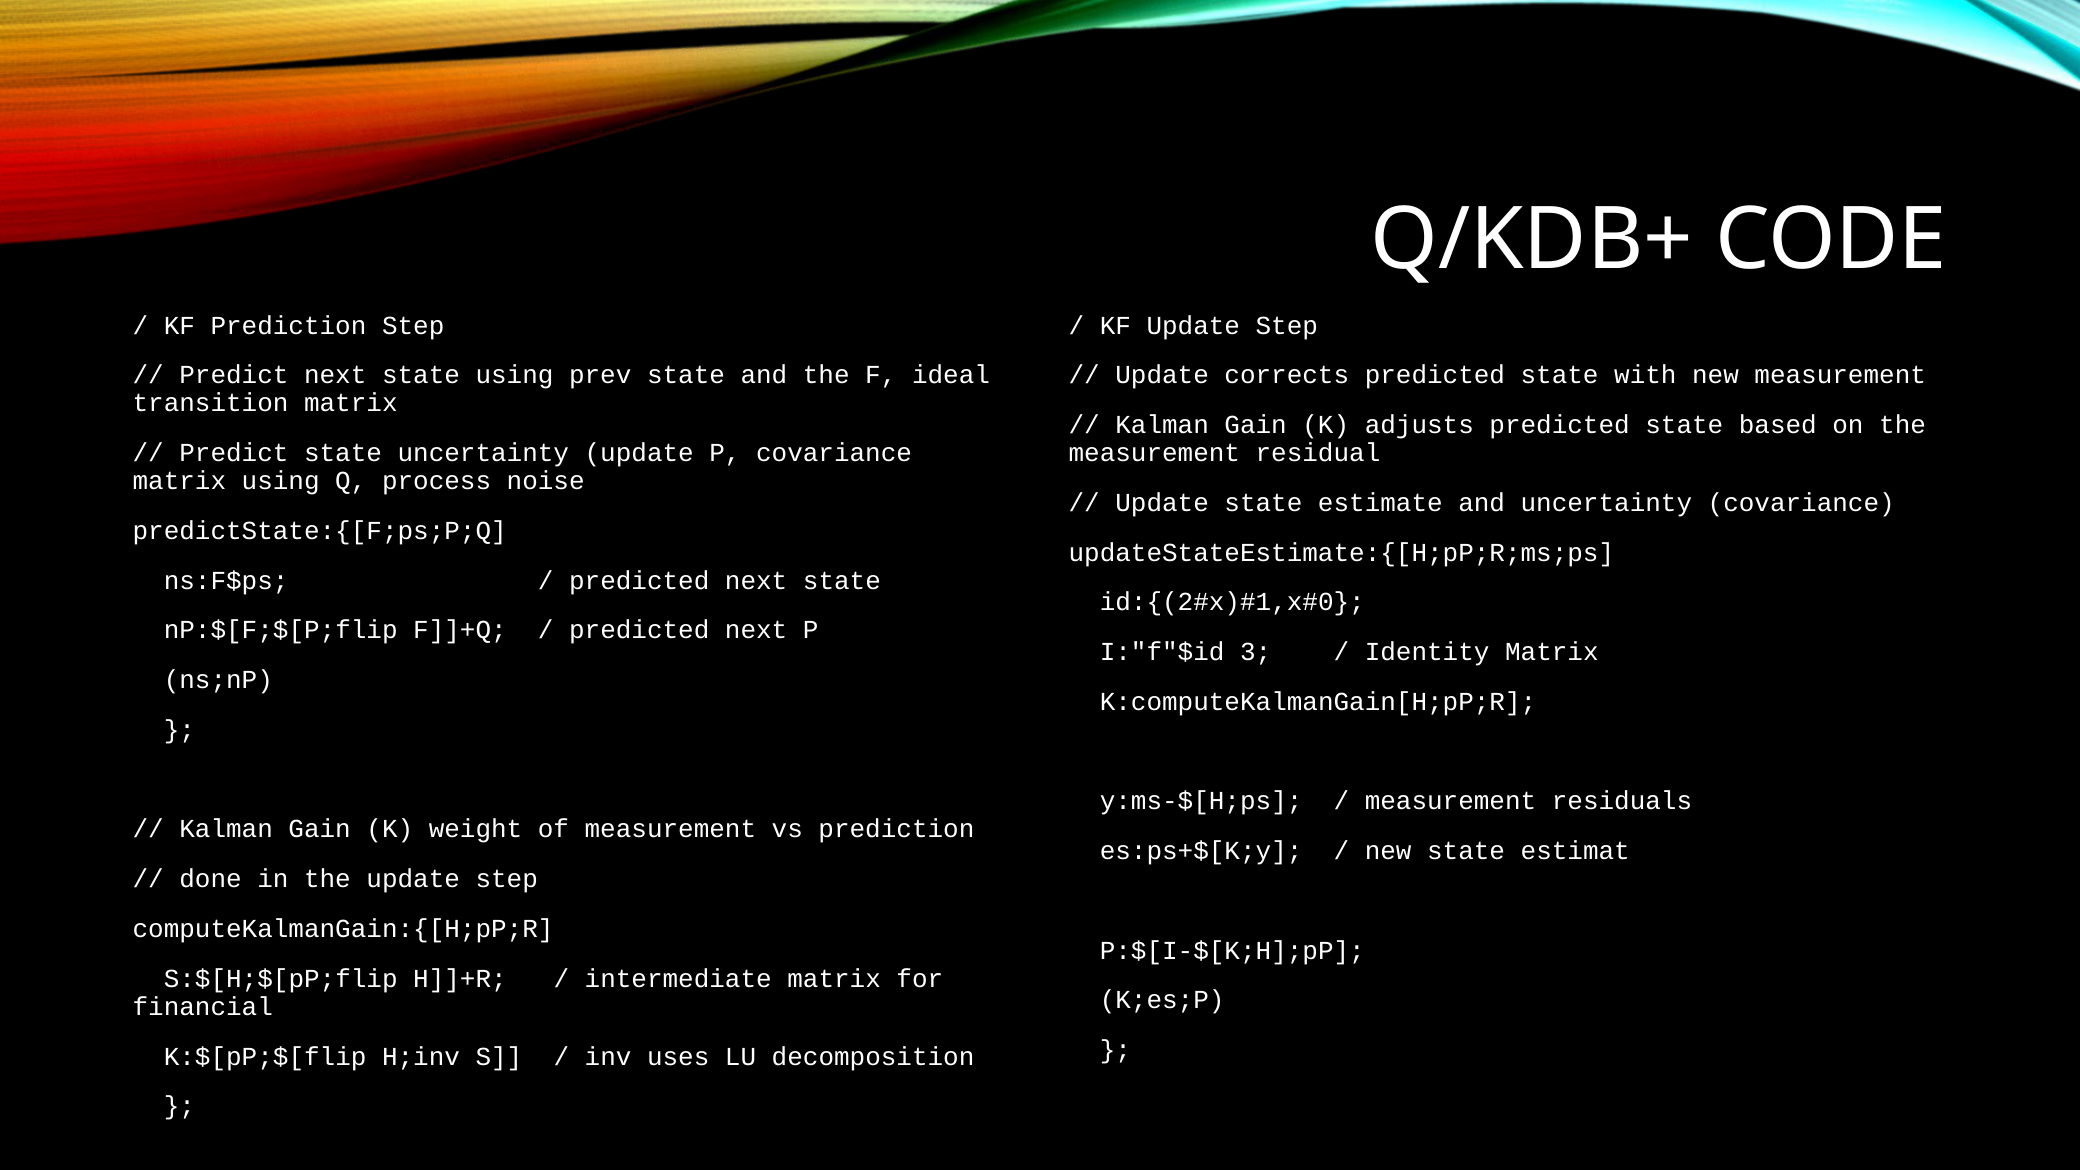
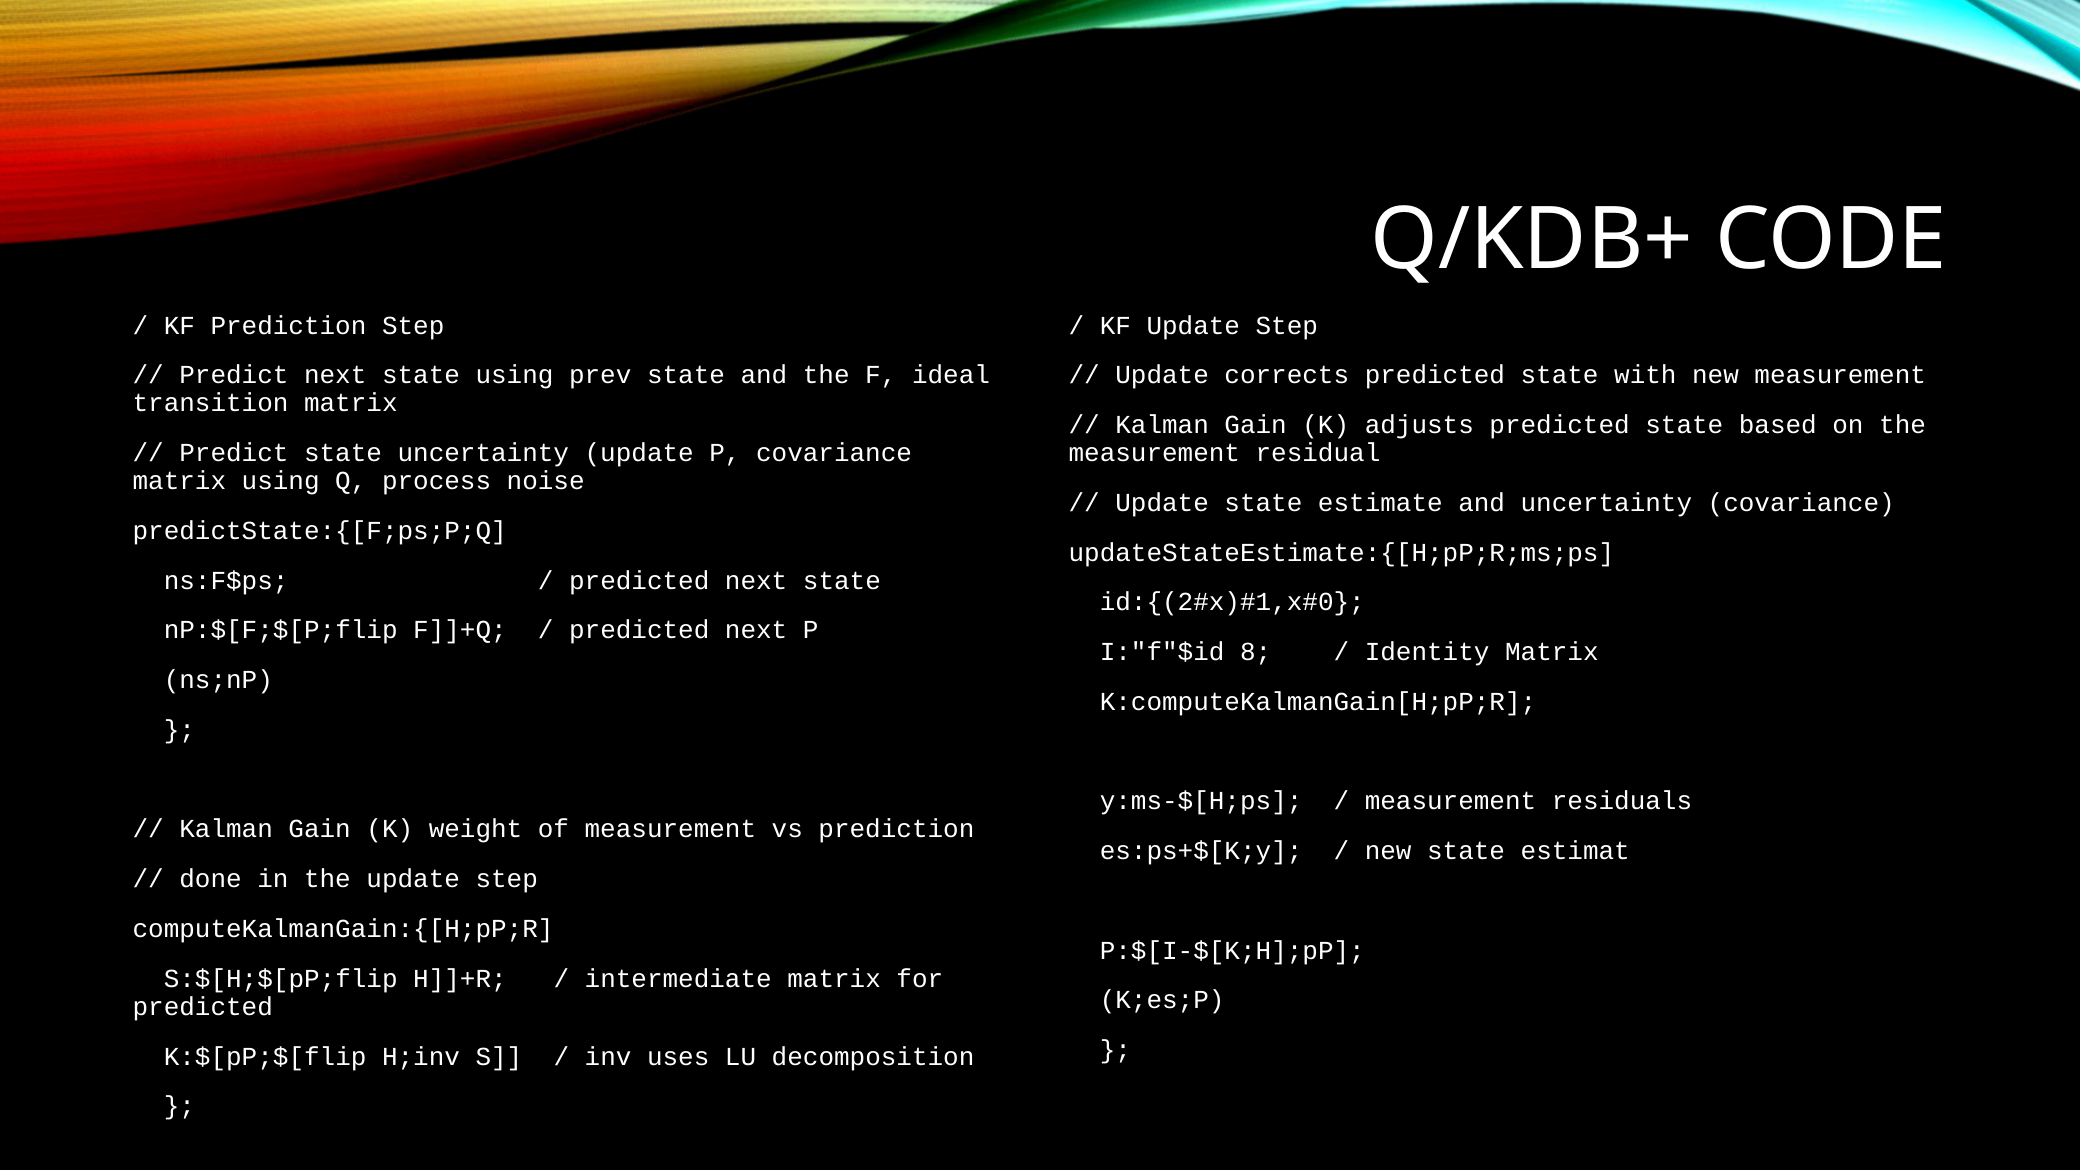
3: 3 -> 8
financial at (203, 1007): financial -> predicted
